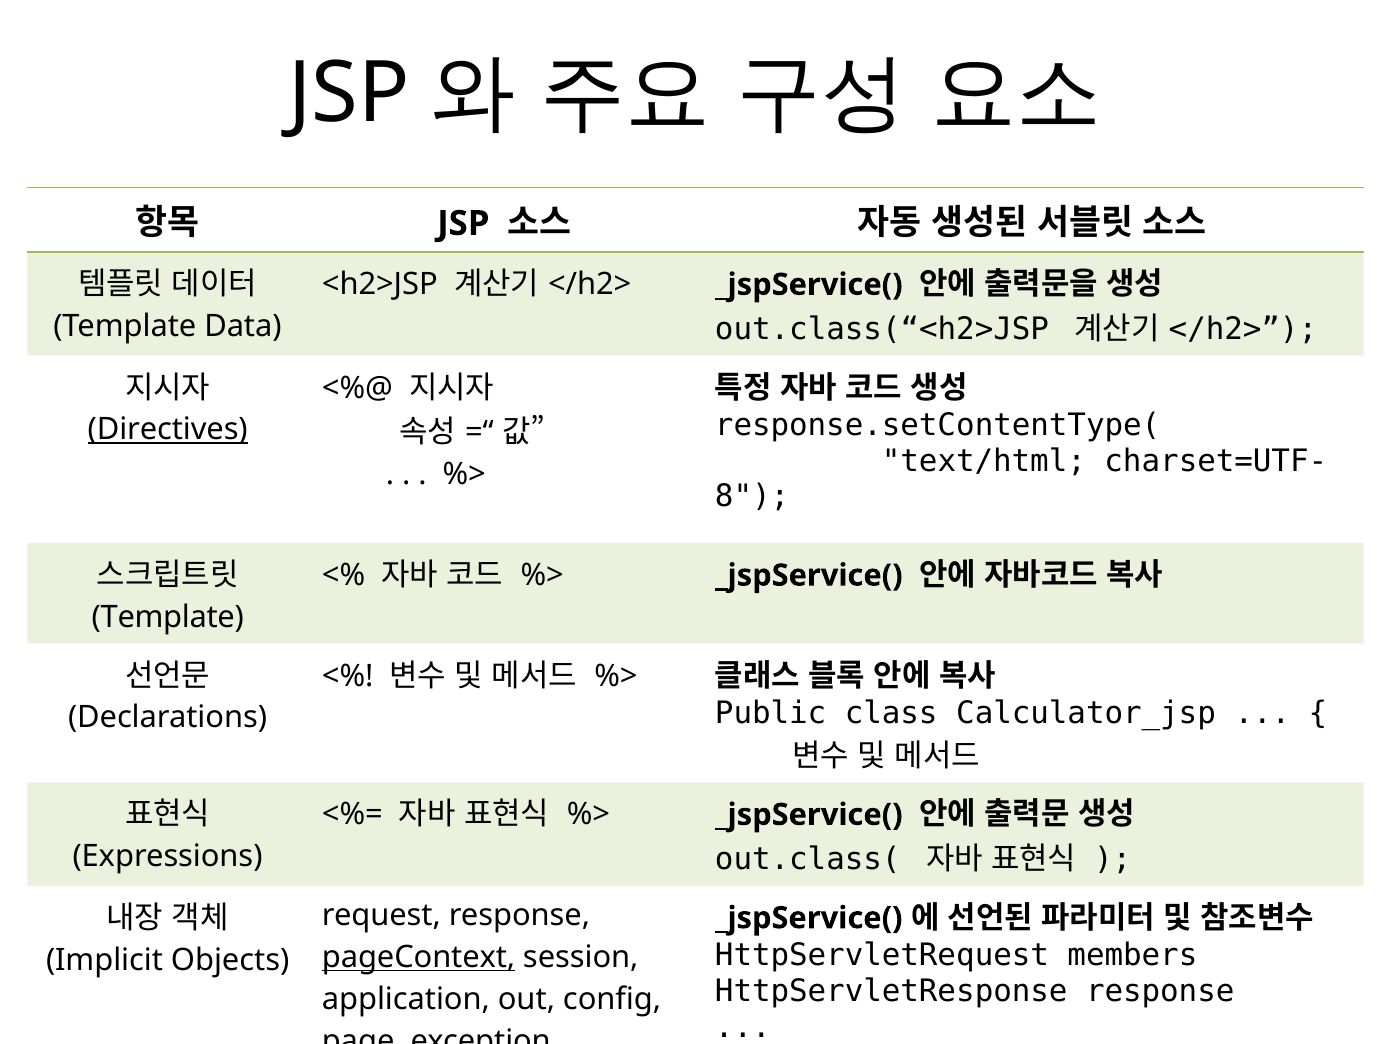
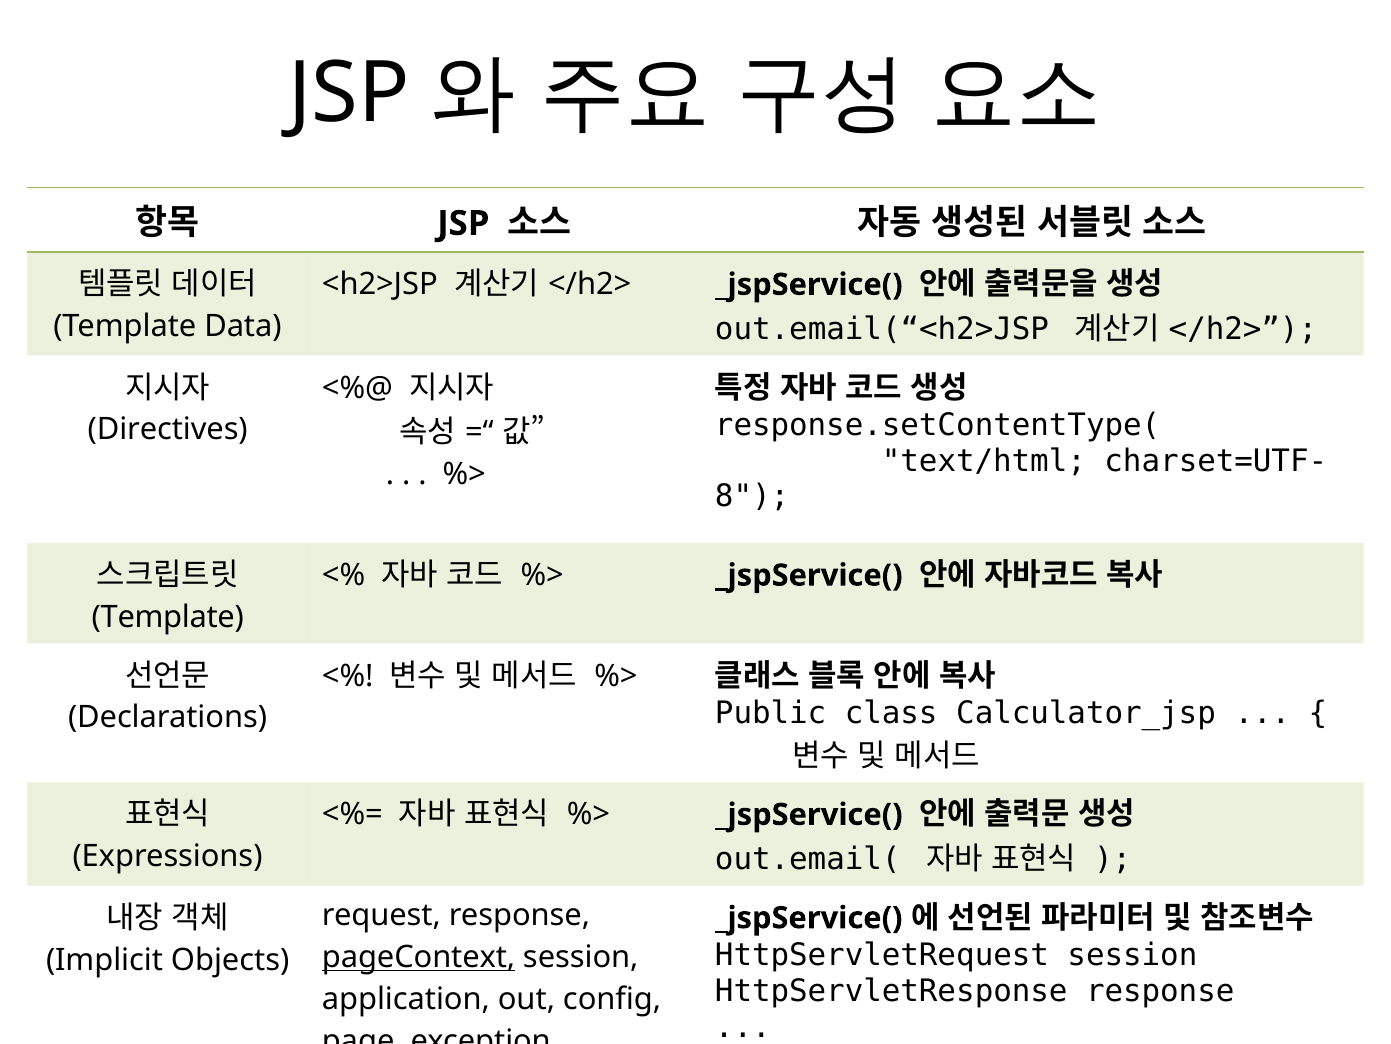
out.class(“<h2>JSP: out.class(“<h2>JSP -> out.email(“<h2>JSP
Directives underline: present -> none
out.class(: out.class( -> out.email(
HttpServletRequest members: members -> session
